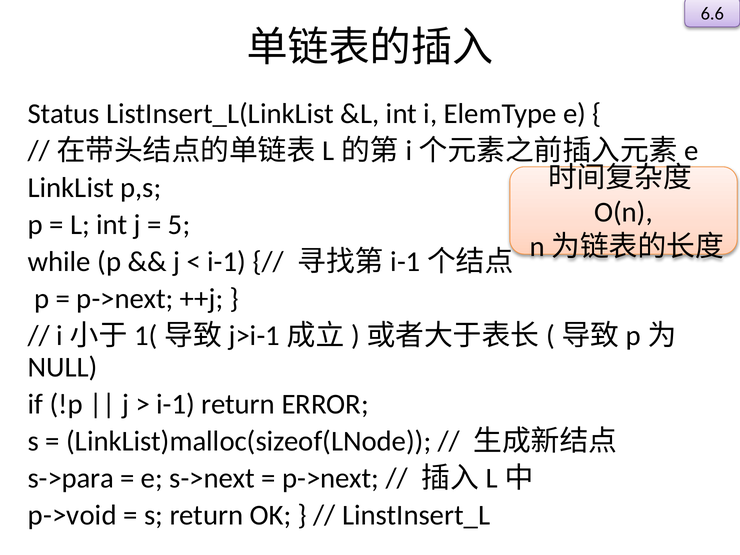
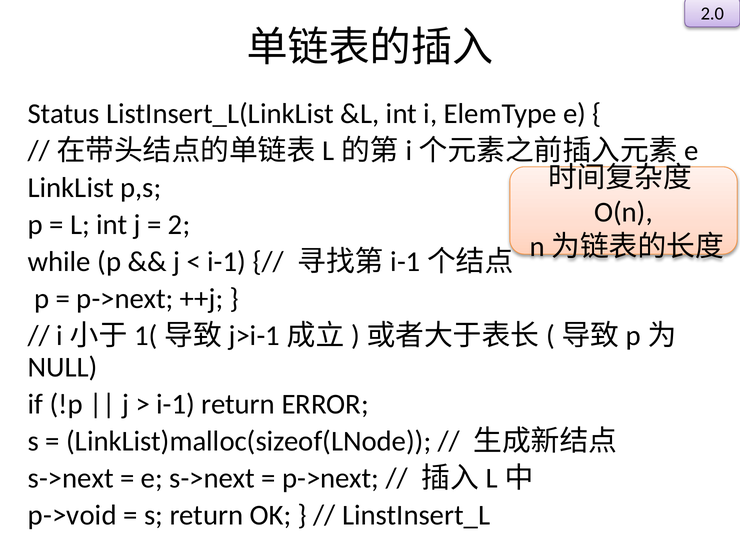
6.6: 6.6 -> 2.0
5: 5 -> 2
s->para at (71, 478): s->para -> s->next
